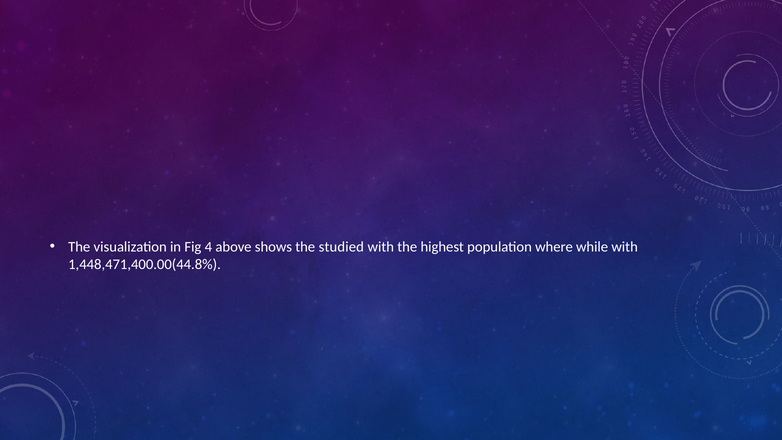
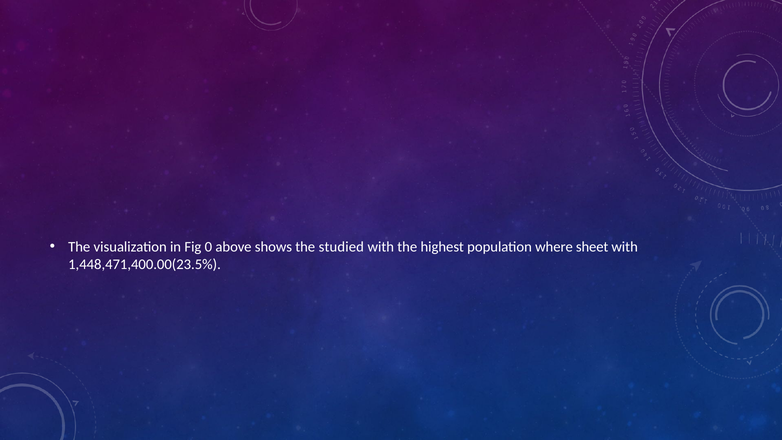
4: 4 -> 0
while: while -> sheet
1,448,471,400.00(44.8%: 1,448,471,400.00(44.8% -> 1,448,471,400.00(23.5%
